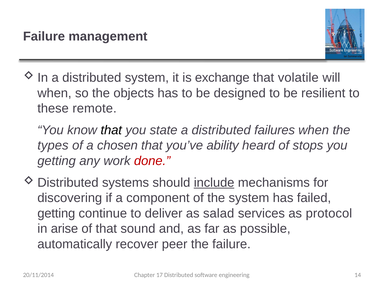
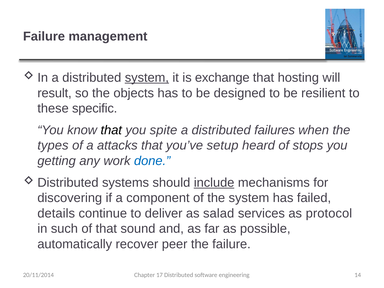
system at (147, 78) underline: none -> present
volatile: volatile -> hosting
when at (54, 93): when -> result
remote: remote -> specific
state: state -> spite
chosen: chosen -> attacks
ability: ability -> setup
done colour: red -> blue
getting at (56, 213): getting -> details
arise: arise -> such
